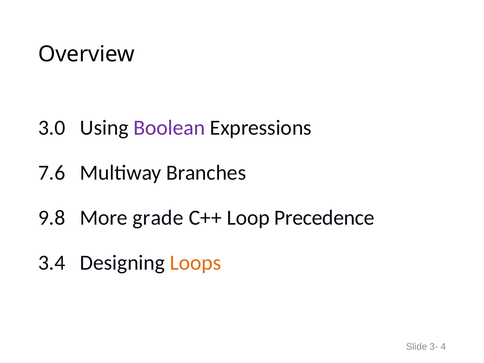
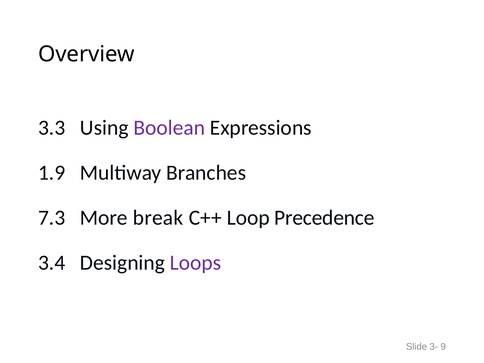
3.0: 3.0 -> 3.3
7.6: 7.6 -> 1.9
9.8: 9.8 -> 7.3
grade: grade -> break
Loops colour: orange -> purple
4: 4 -> 9
